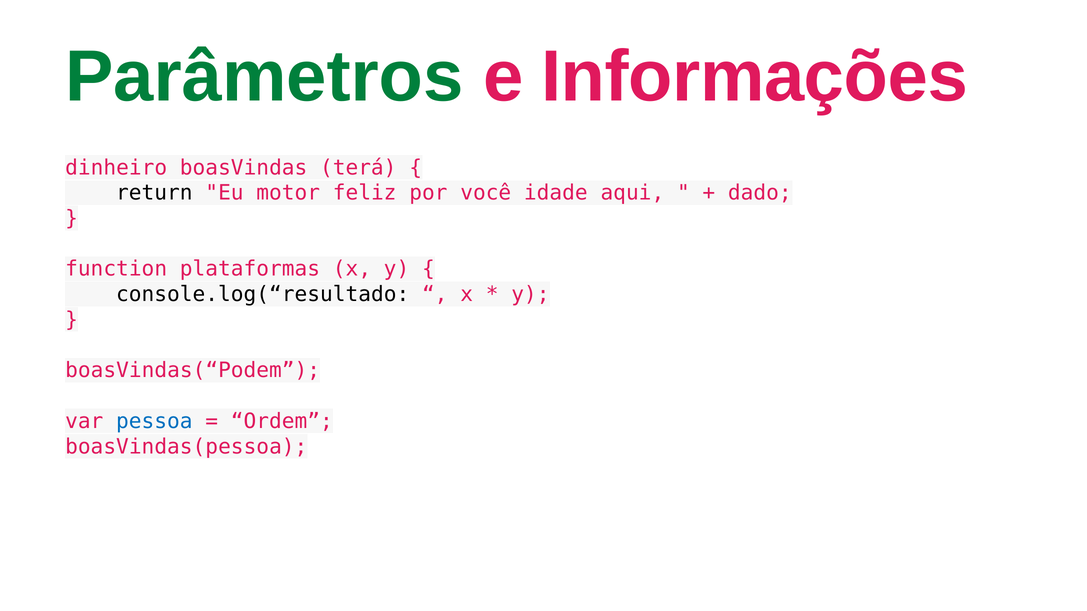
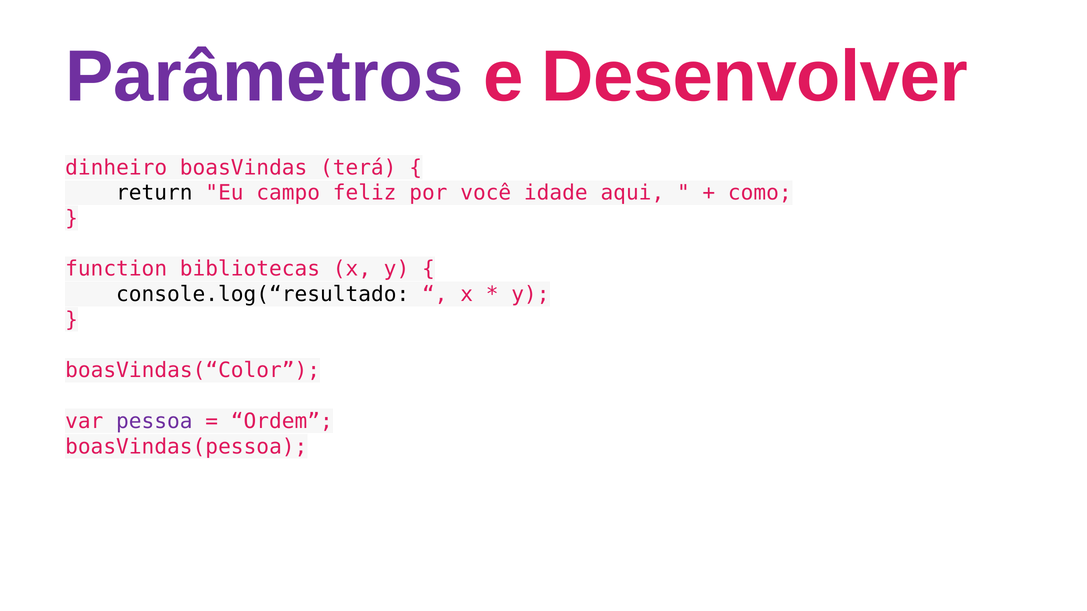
Parâmetros colour: green -> purple
Informações: Informações -> Desenvolver
motor: motor -> campo
dado: dado -> como
plataformas: plataformas -> bibliotecas
boasVindas(“Podem: boasVindas(“Podem -> boasVindas(“Color
pessoa colour: blue -> purple
